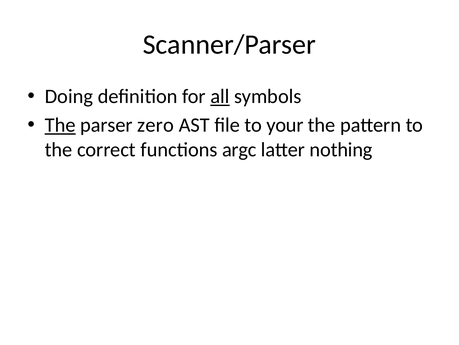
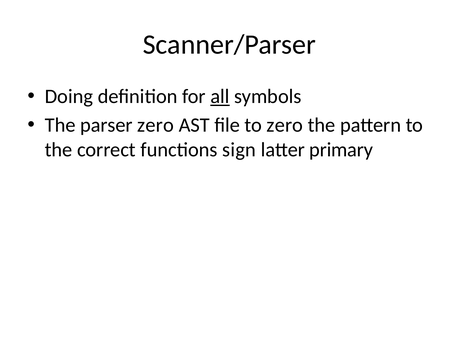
The at (60, 125) underline: present -> none
to your: your -> zero
argc: argc -> sign
nothing: nothing -> primary
